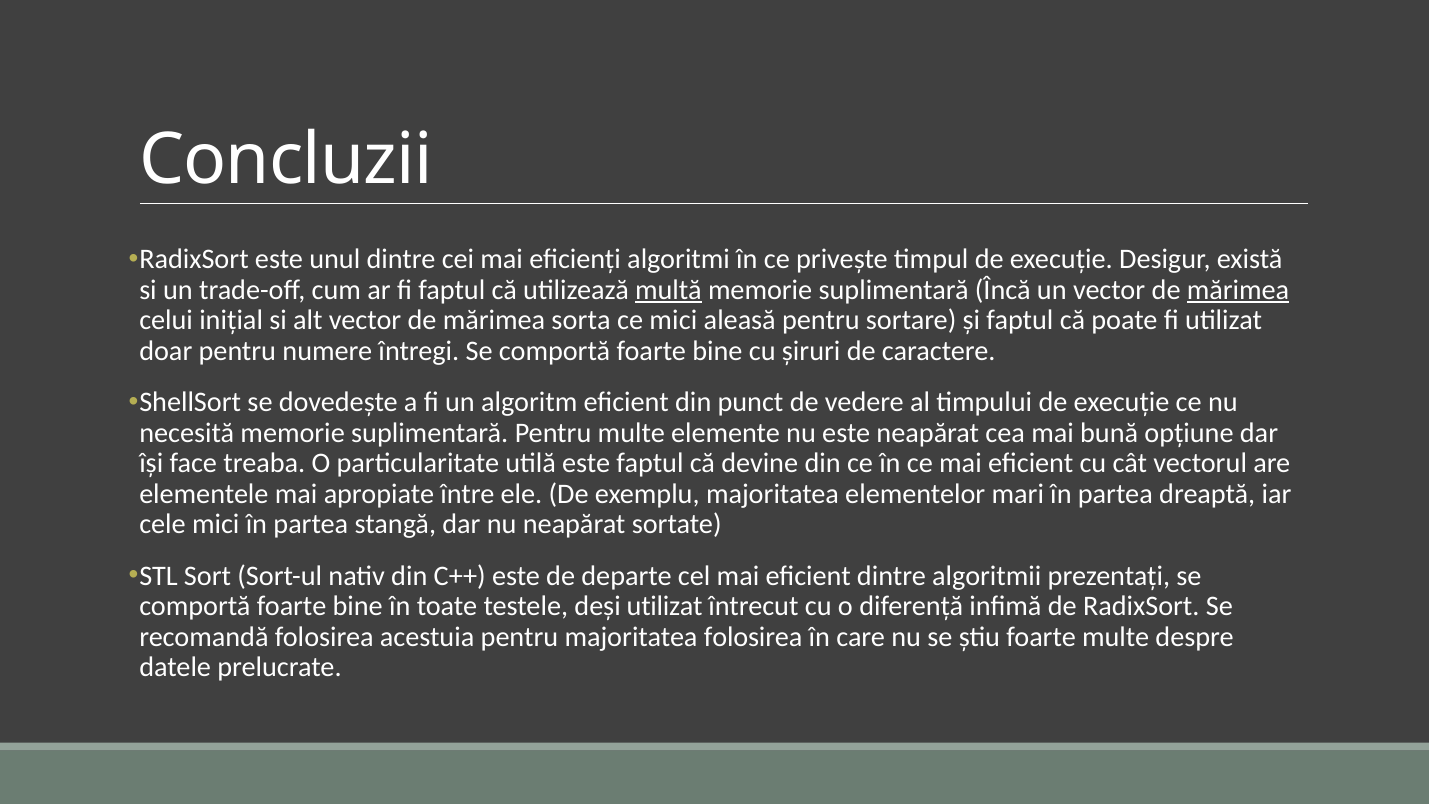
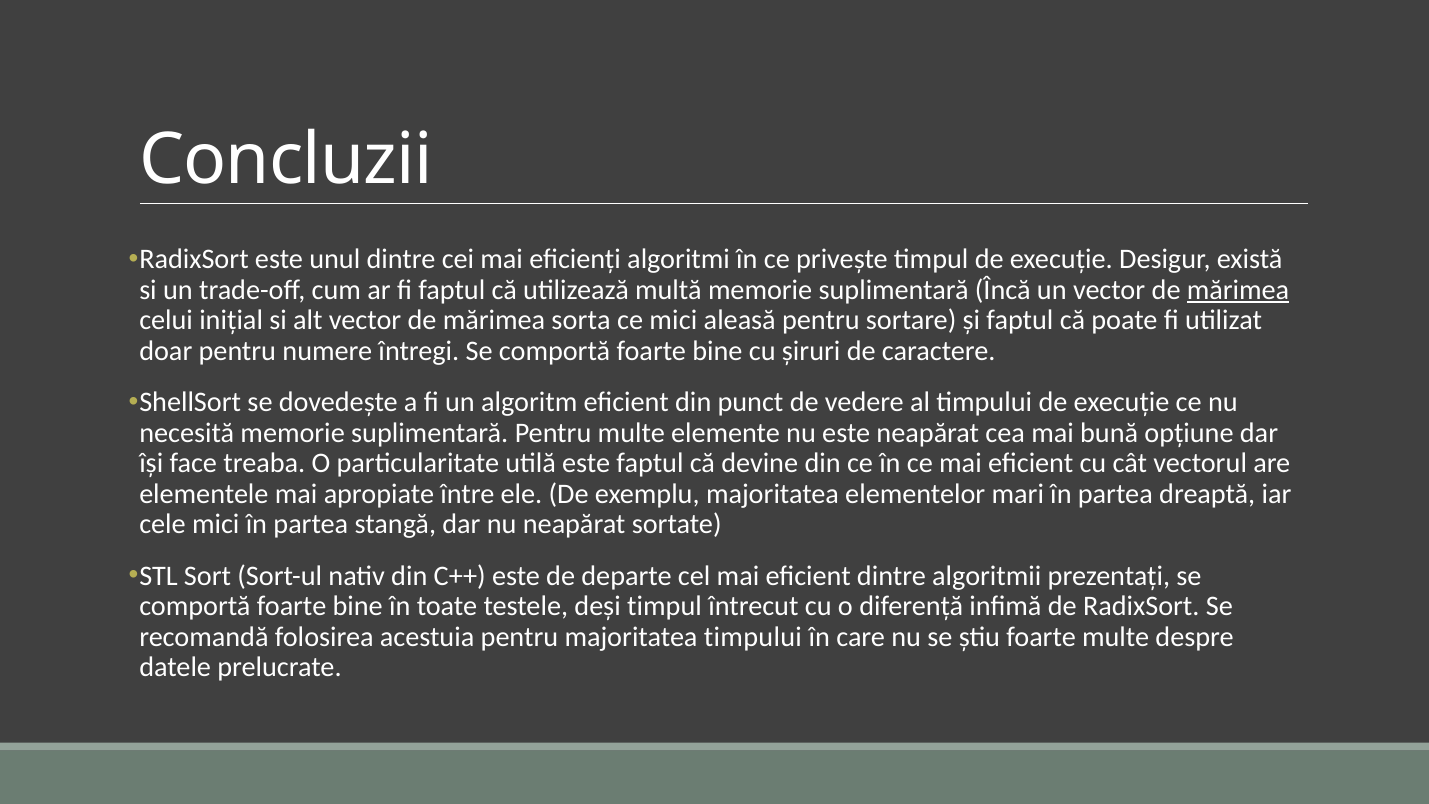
multă underline: present -> none
deși utilizat: utilizat -> timpul
majoritatea folosirea: folosirea -> timpului
